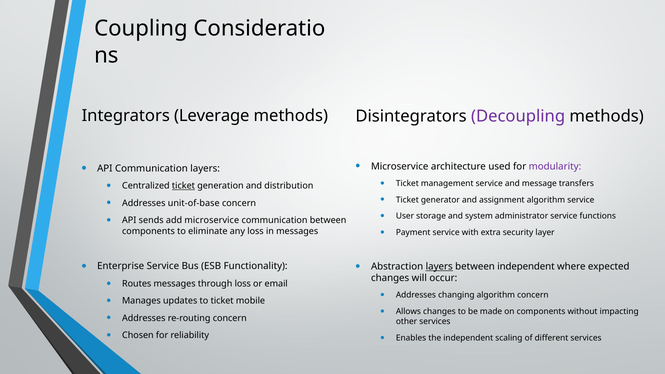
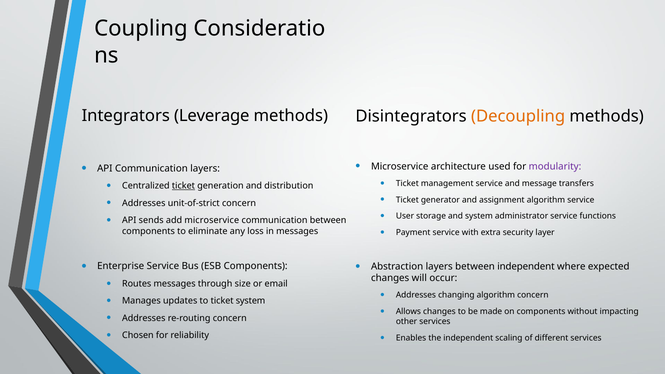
Decoupling colour: purple -> orange
unit-of-base: unit-of-base -> unit-of-strict
ESB Functionality: Functionality -> Components
layers at (439, 267) underline: present -> none
through loss: loss -> size
ticket mobile: mobile -> system
